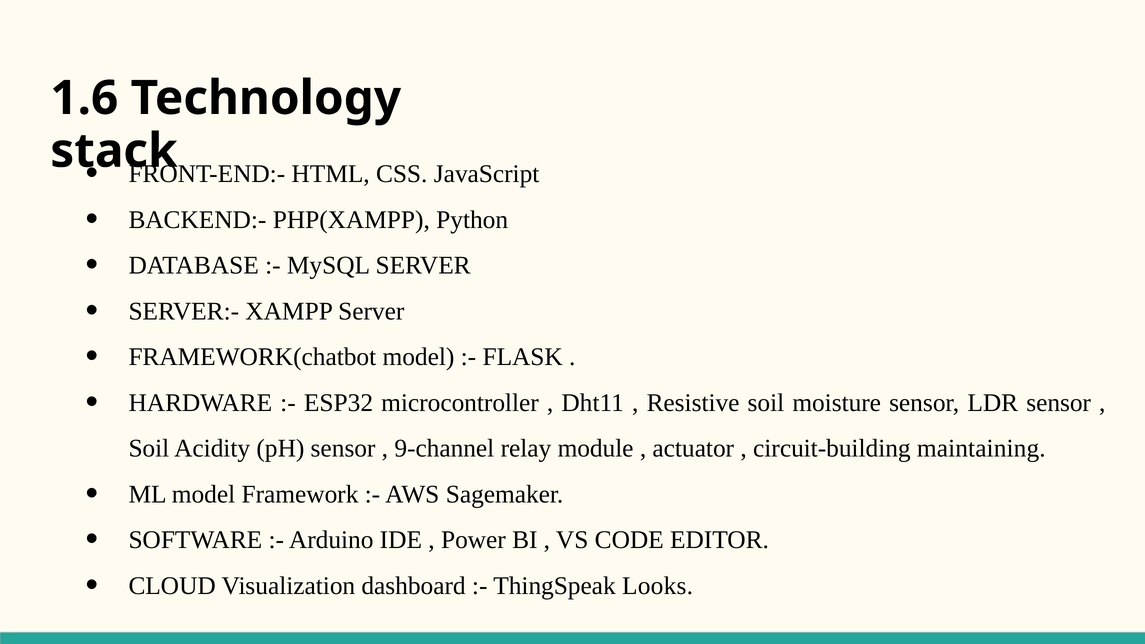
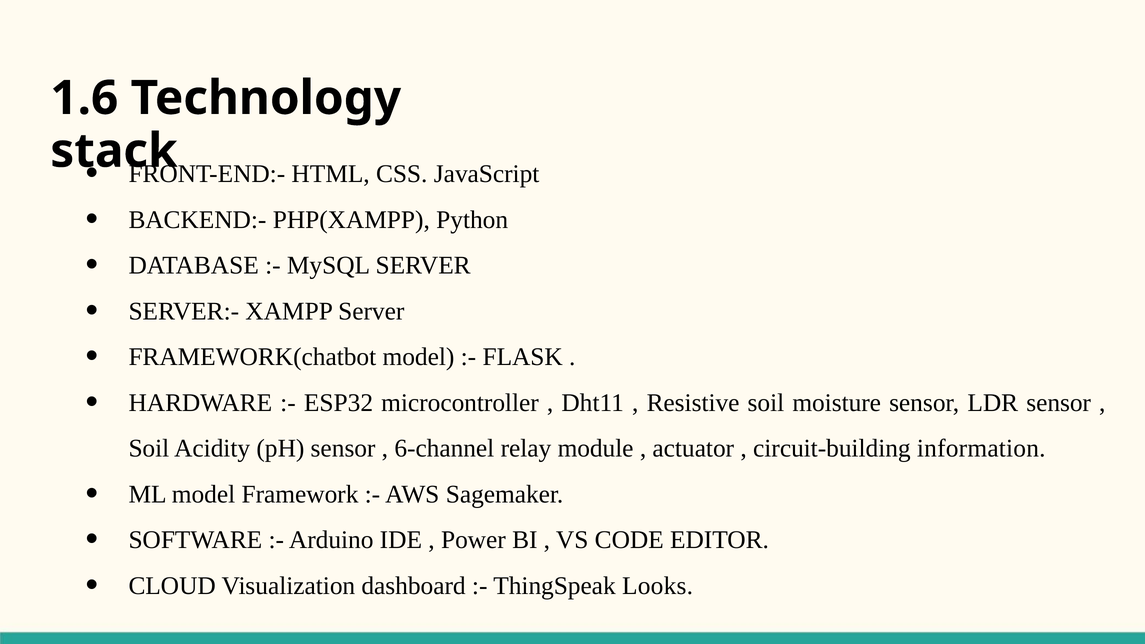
9-channel: 9-channel -> 6-channel
maintaining: maintaining -> information
